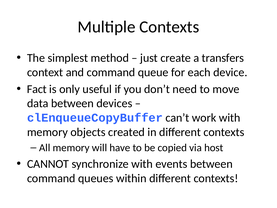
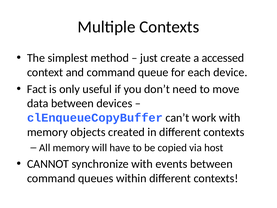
transfers: transfers -> accessed
